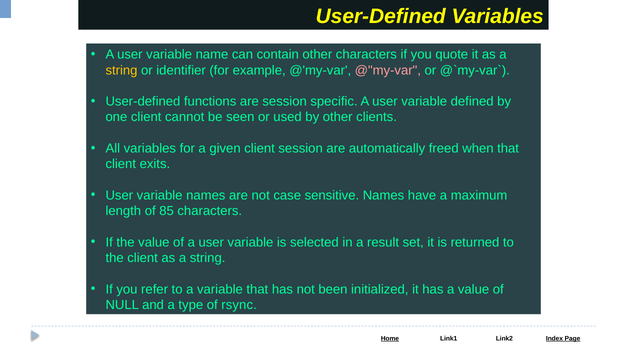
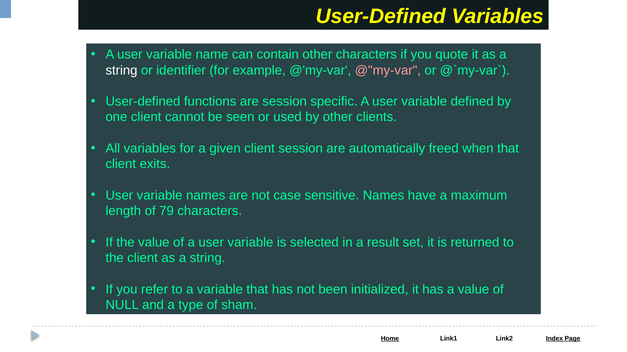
string at (122, 70) colour: yellow -> white
85: 85 -> 79
rsync: rsync -> sham
